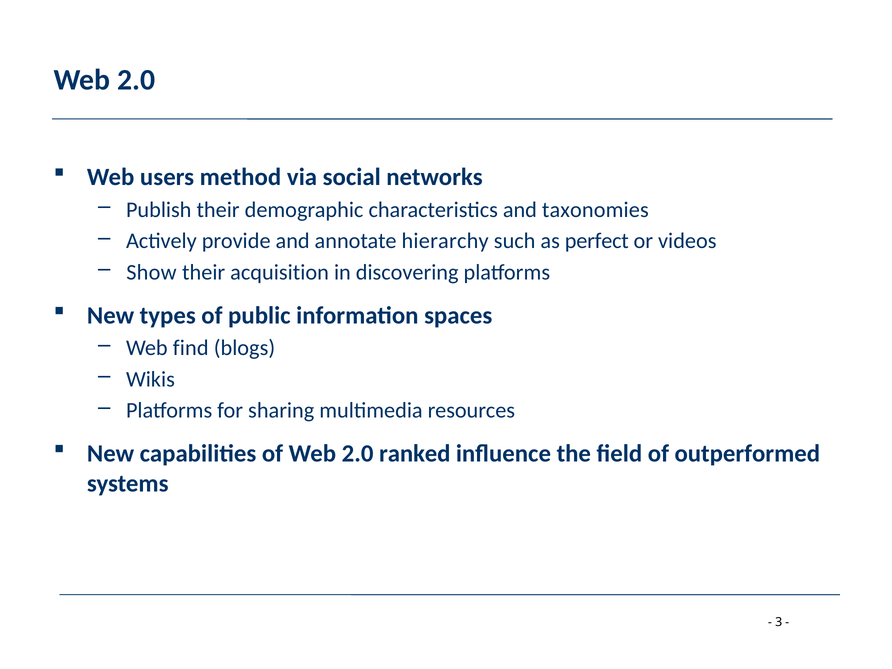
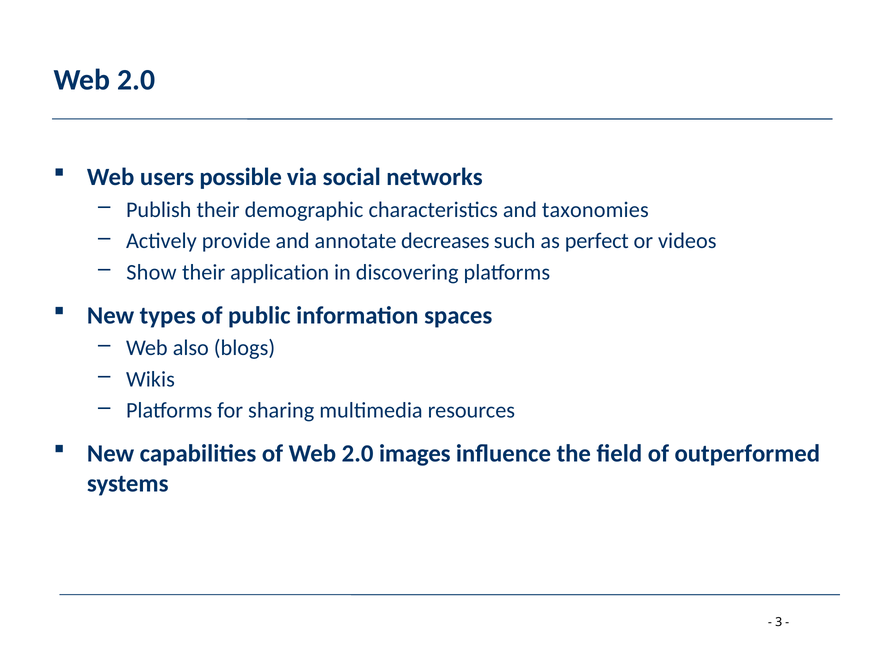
method: method -> possible
hierarchy: hierarchy -> decreases
acquisition: acquisition -> application
find: find -> also
ranked: ranked -> images
